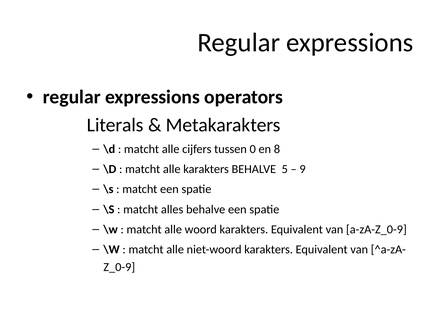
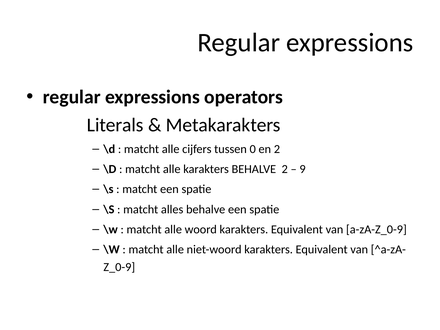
en 8: 8 -> 2
BEHALVE 5: 5 -> 2
